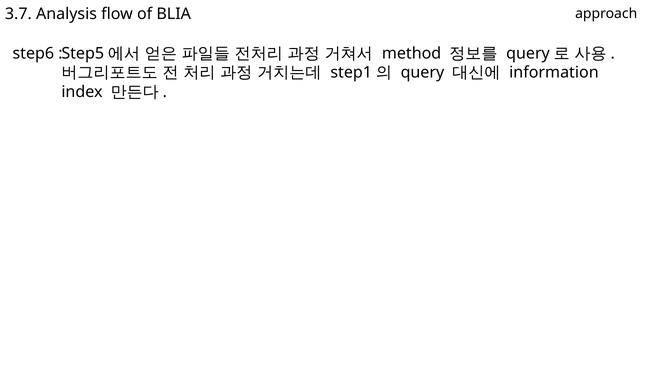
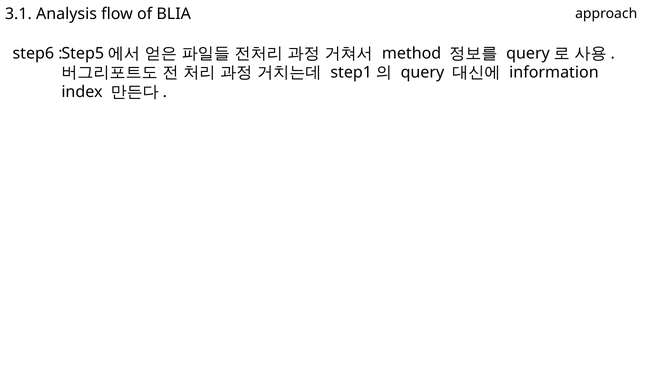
3.7: 3.7 -> 3.1
